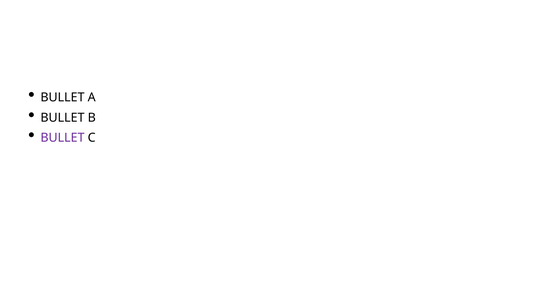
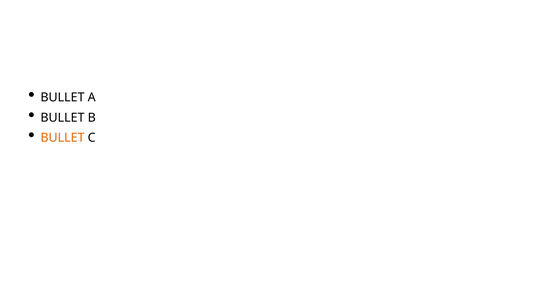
BULLET at (62, 138) colour: purple -> orange
